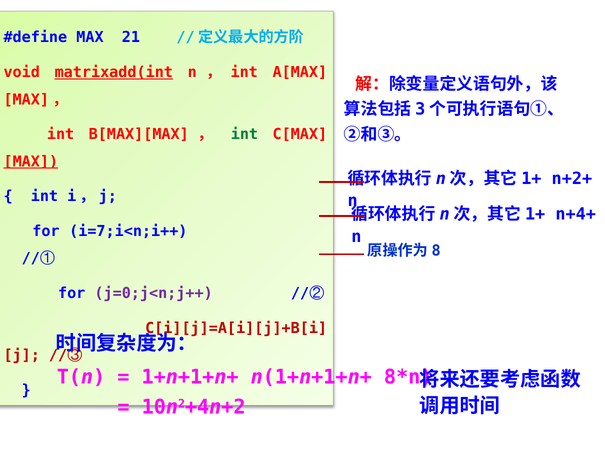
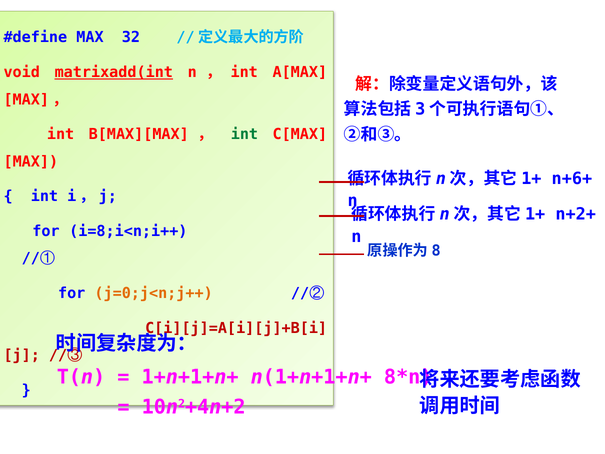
21: 21 -> 32
MAX at (31, 162) underline: present -> none
n+2+: n+2+ -> n+6+
n+4+: n+4+ -> n+2+
i=7;i<n;i++: i=7;i<n;i++ -> i=8;i<n;i++
j=0;j<n;j++ colour: purple -> orange
